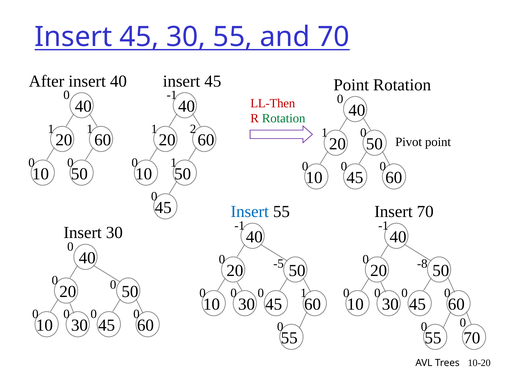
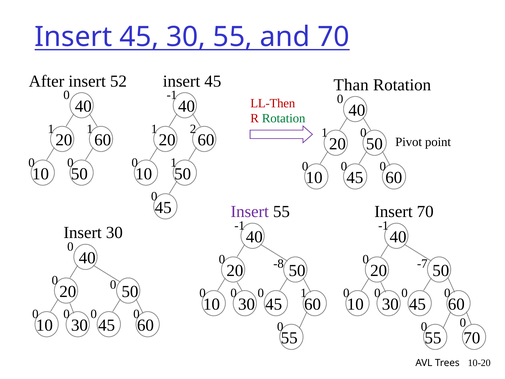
insert 40: 40 -> 52
Point at (351, 85): Point -> Than
Insert at (250, 212) colour: blue -> purple
-5: -5 -> -8
-8: -8 -> -7
